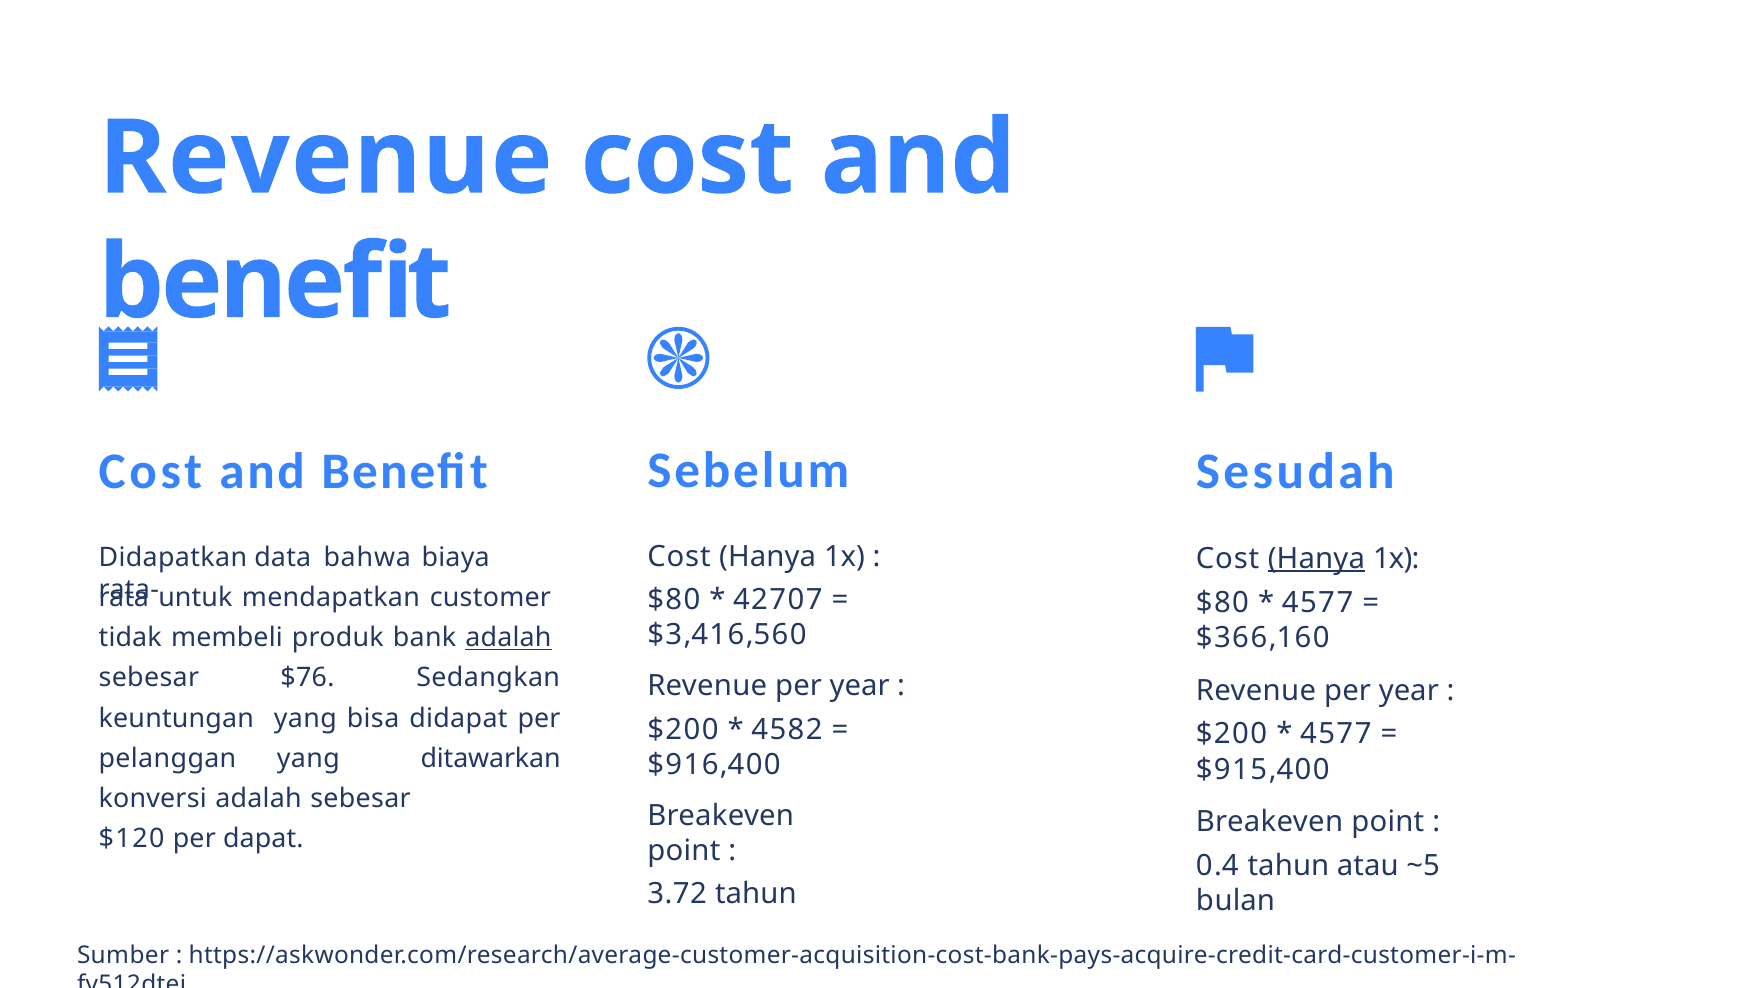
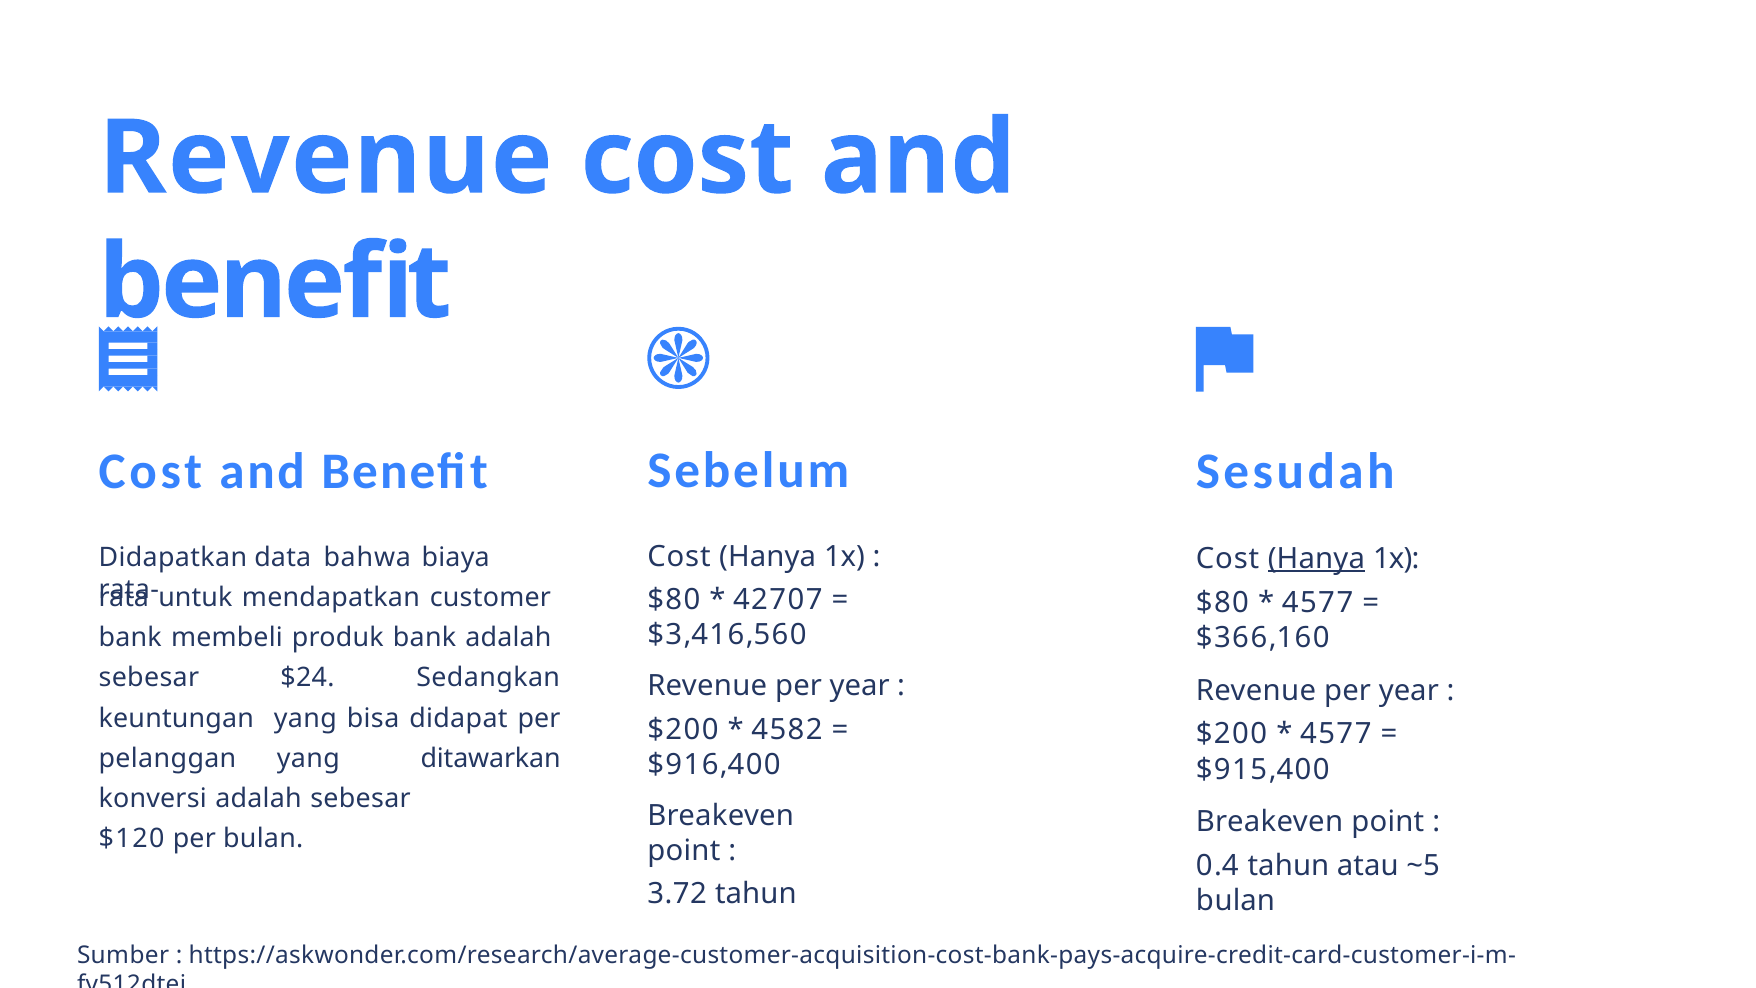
tidak at (130, 638): tidak -> bank
adalah at (508, 638) underline: present -> none
$76: $76 -> $24
per dapat: dapat -> bulan
